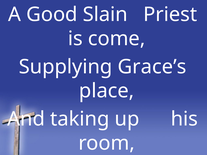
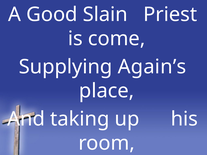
Grace’s: Grace’s -> Again’s
